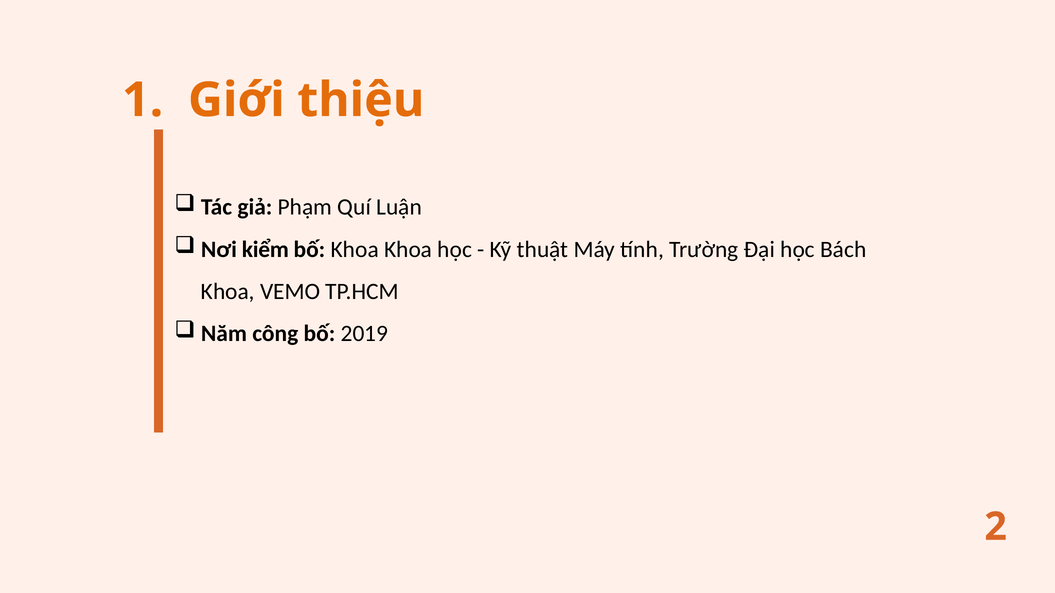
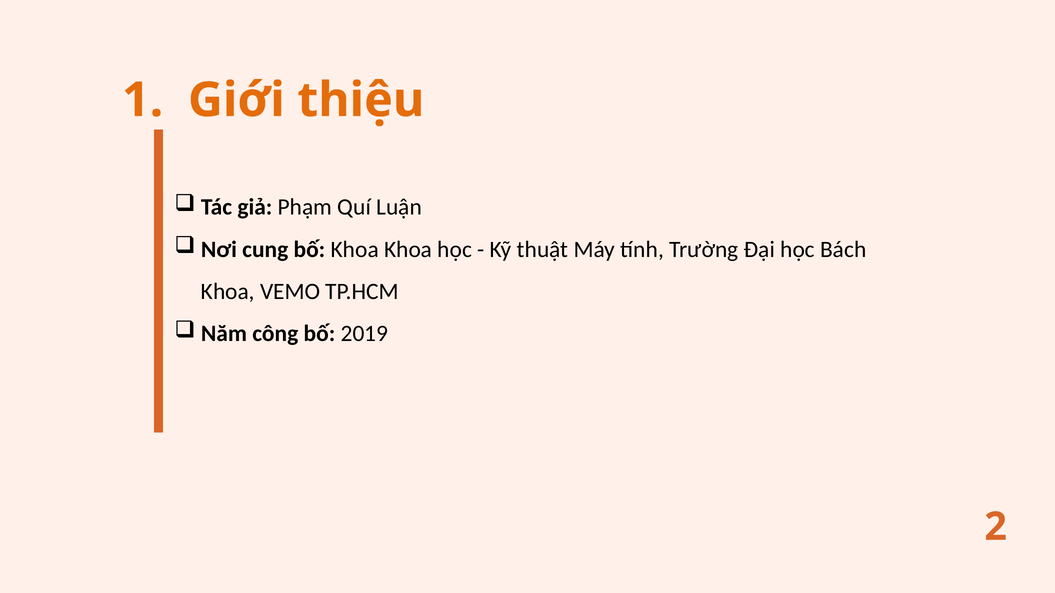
kiểm: kiểm -> cung
